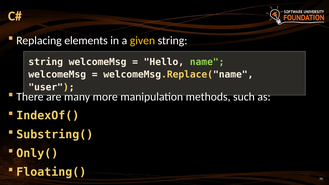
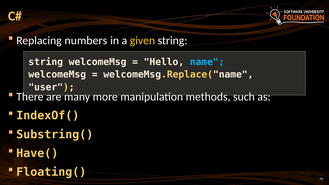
elements: elements -> numbers
name colour: light green -> light blue
Only(: Only( -> Have(
